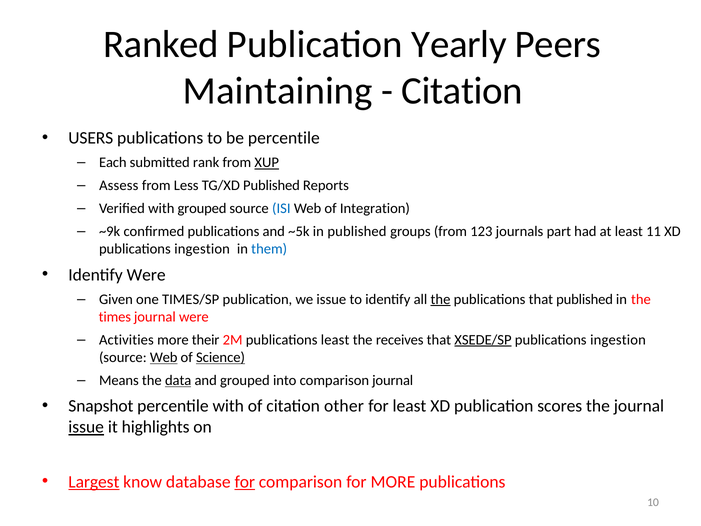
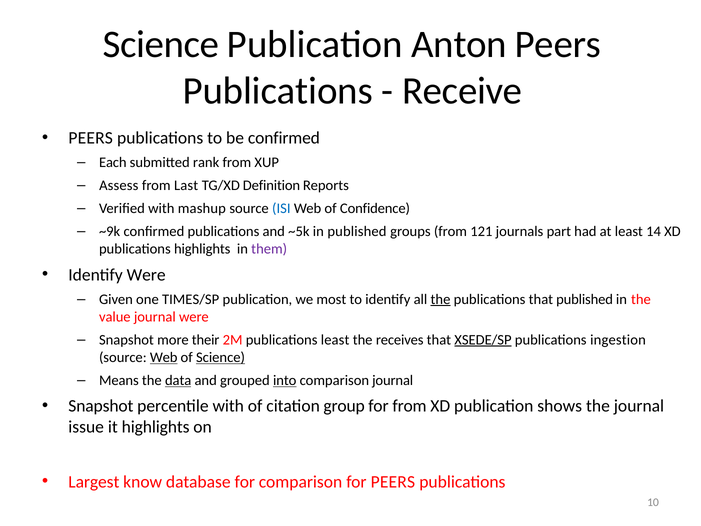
Ranked at (161, 44): Ranked -> Science
Yearly: Yearly -> Anton
Maintaining at (278, 91): Maintaining -> Publications
Citation at (462, 91): Citation -> Receive
USERS at (91, 138): USERS -> PEERS
be percentile: percentile -> confirmed
XUP underline: present -> none
Less: Less -> Last
TG/XD Published: Published -> Definition
with grouped: grouped -> mashup
Integration: Integration -> Confidence
123: 123 -> 121
11: 11 -> 14
ingestion at (202, 249): ingestion -> highlights
them colour: blue -> purple
we issue: issue -> most
times: times -> value
Activities at (126, 340): Activities -> Snapshot
into underline: none -> present
other: other -> group
for least: least -> from
scores: scores -> shows
issue at (86, 427) underline: present -> none
Largest underline: present -> none
for at (245, 482) underline: present -> none
for MORE: MORE -> PEERS
